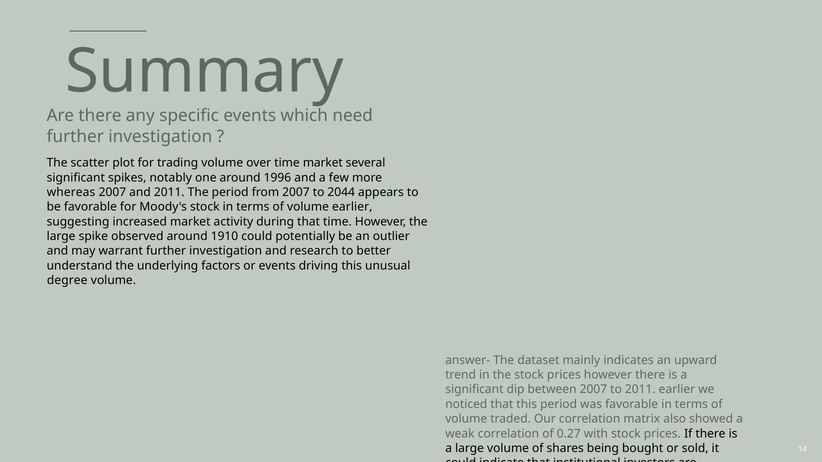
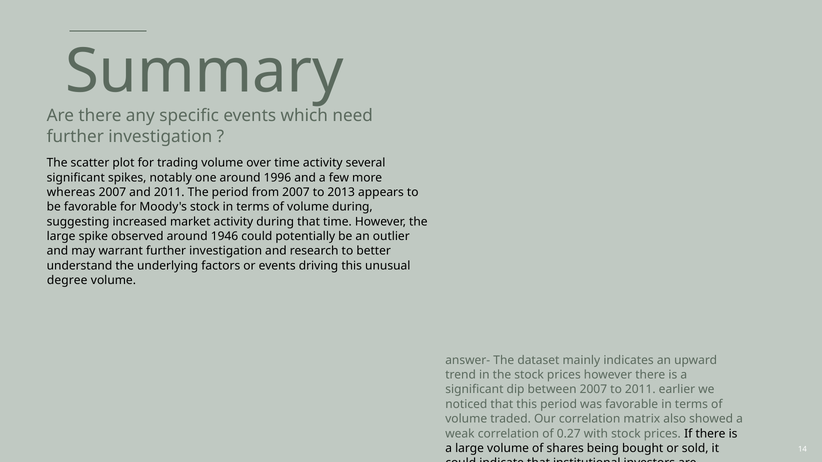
time market: market -> activity
2044: 2044 -> 2013
volume earlier: earlier -> during
1910: 1910 -> 1946
